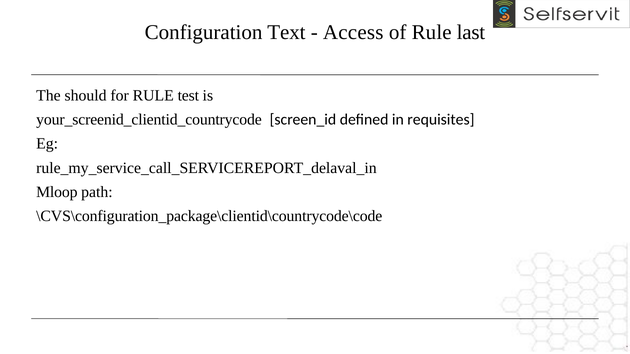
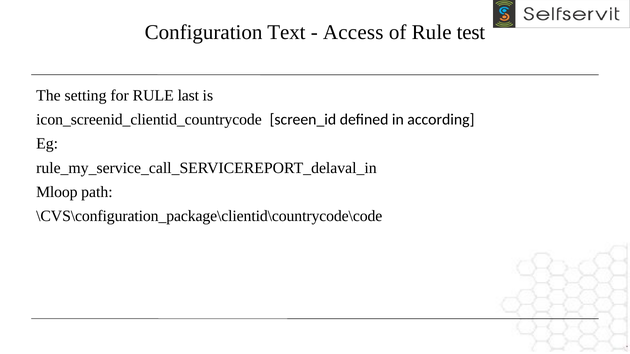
last: last -> test
should: should -> setting
test: test -> last
your_screenid_clientid_countrycode: your_screenid_clientid_countrycode -> icon_screenid_clientid_countrycode
requisites: requisites -> according
